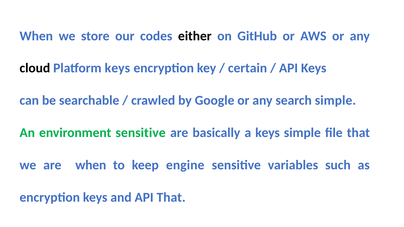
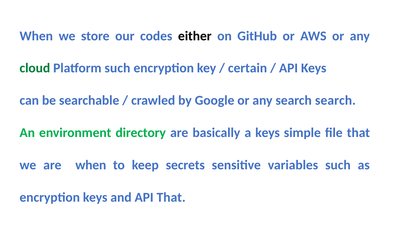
cloud colour: black -> green
Platform keys: keys -> such
search simple: simple -> search
environment sensitive: sensitive -> directory
engine: engine -> secrets
